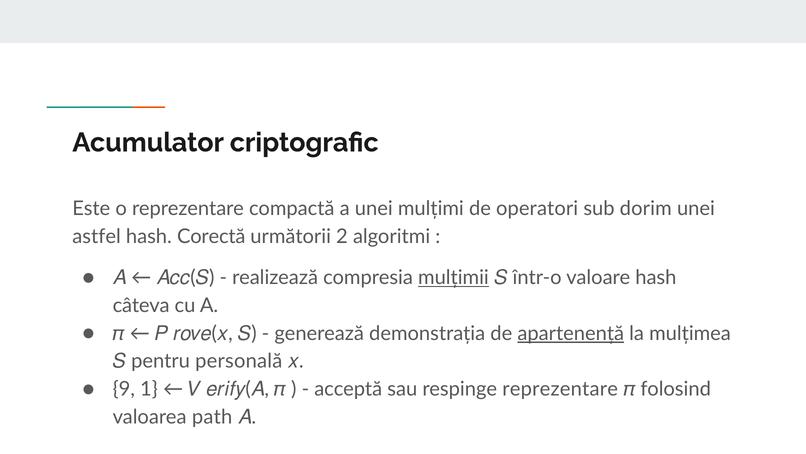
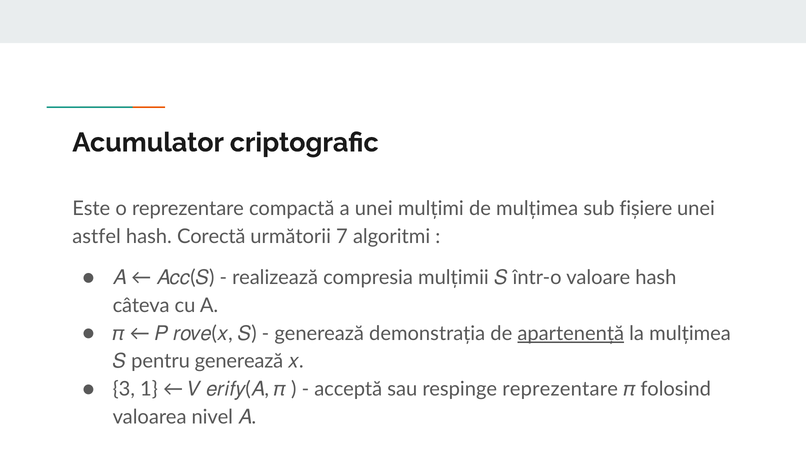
de operatori: operatori -> mulțimea
dorim: dorim -> fișiere
2: 2 -> 7
mulțimii underline: present -> none
pentru personală: personală -> generează
9: 9 -> 3
path: path -> nivel
